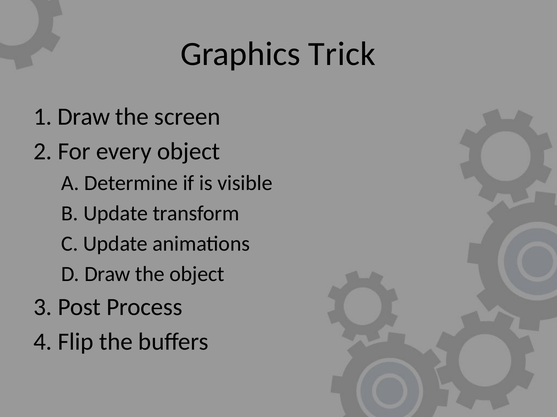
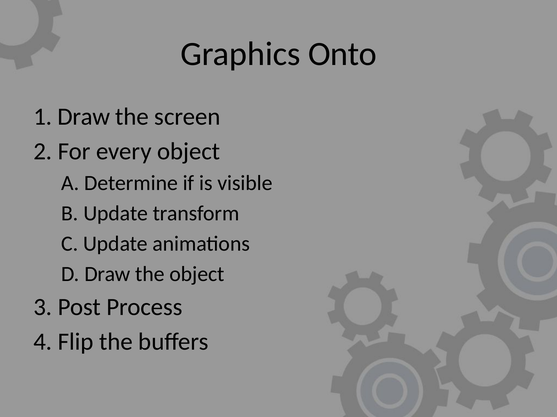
Trick: Trick -> Onto
